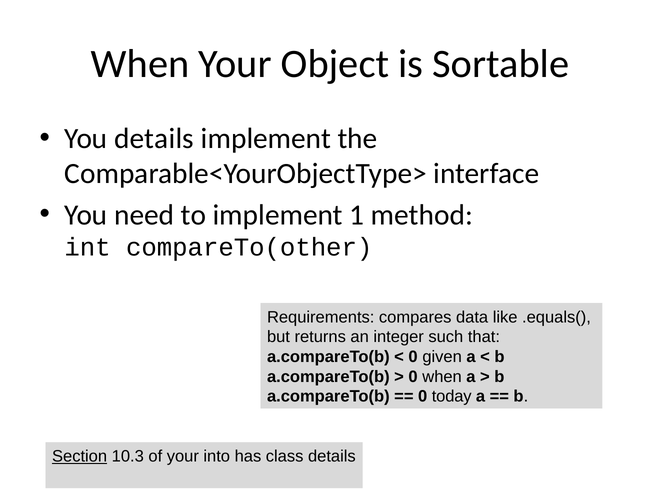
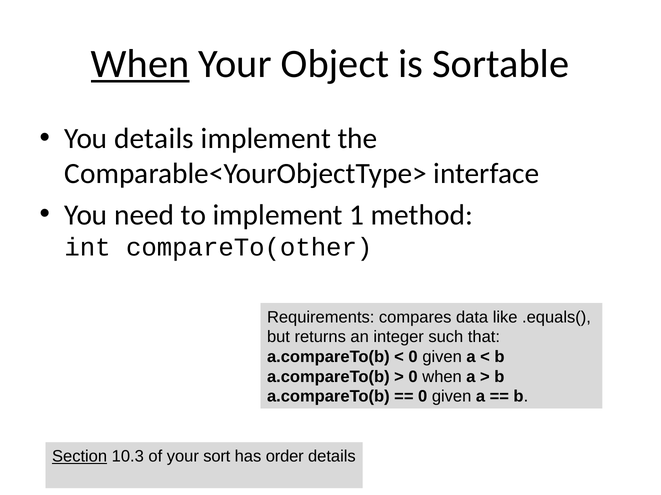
When at (140, 64) underline: none -> present
today at (452, 397): today -> given
into: into -> sort
class: class -> order
